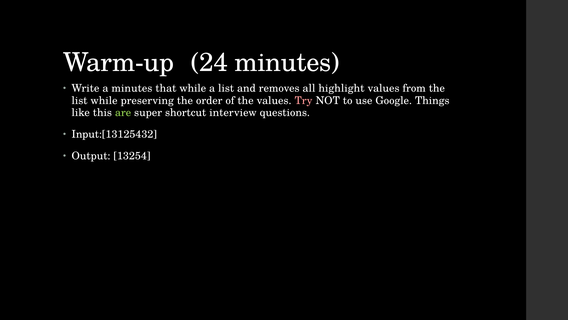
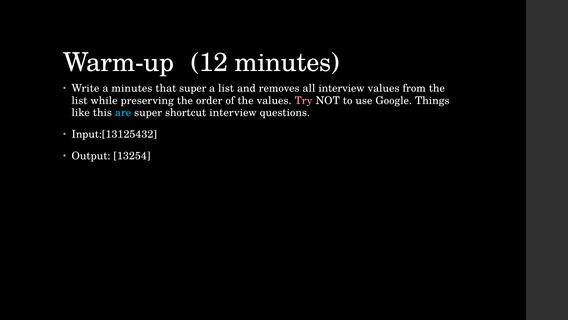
24: 24 -> 12
that while: while -> super
all highlight: highlight -> interview
are colour: light green -> light blue
